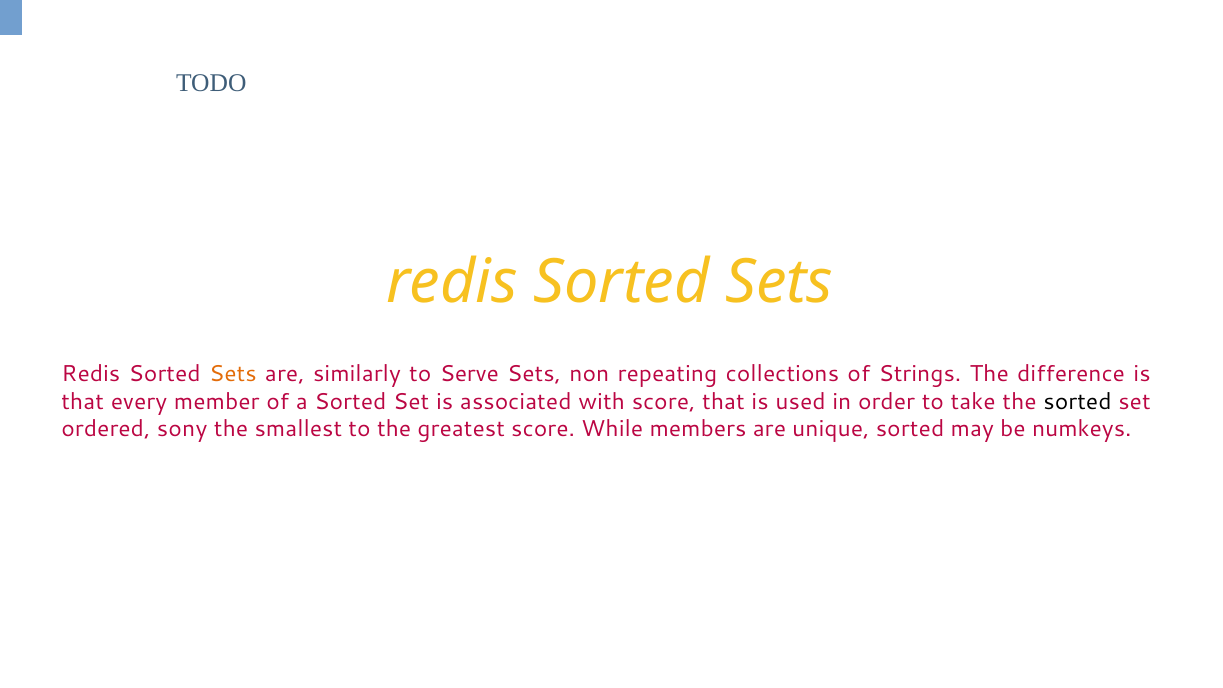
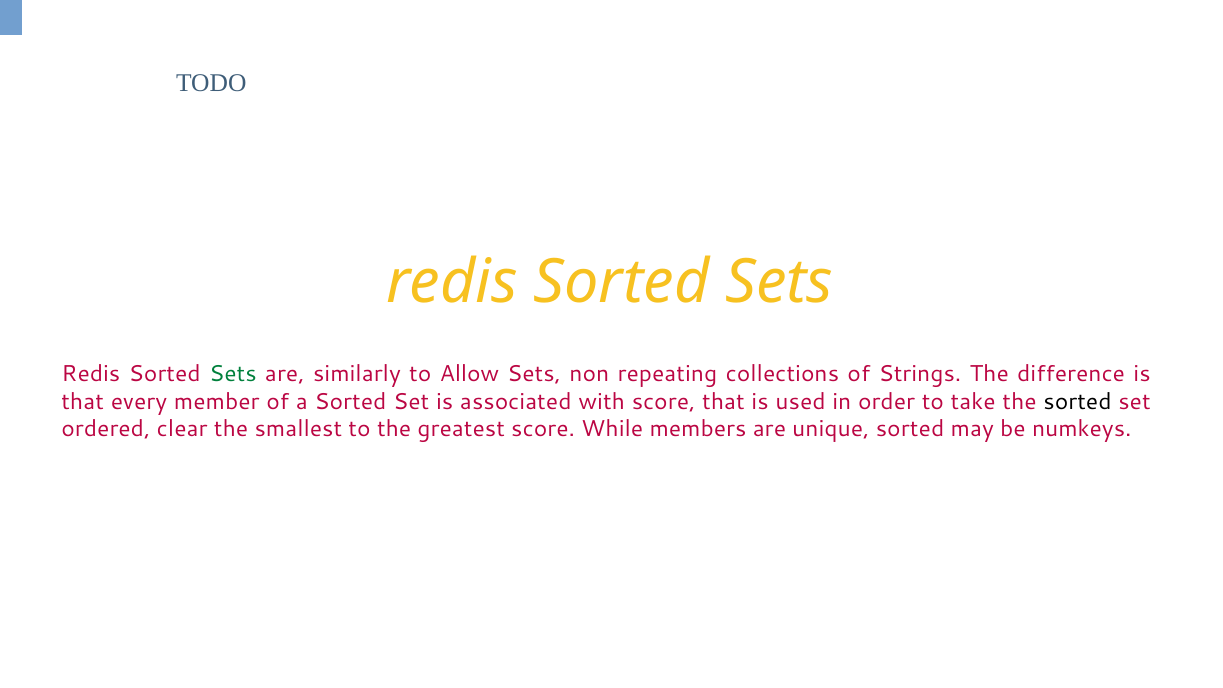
Sets at (233, 374) colour: orange -> green
Serve: Serve -> Allow
sony: sony -> clear
